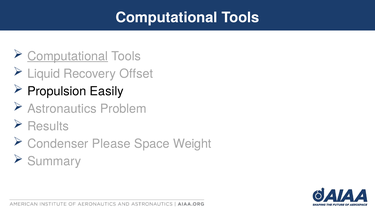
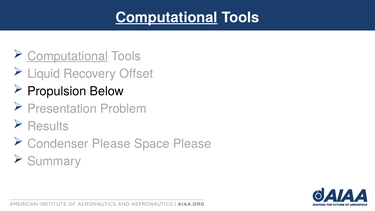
Computational at (167, 17) underline: none -> present
Easily: Easily -> Below
Astronautics: Astronautics -> Presentation
Space Weight: Weight -> Please
